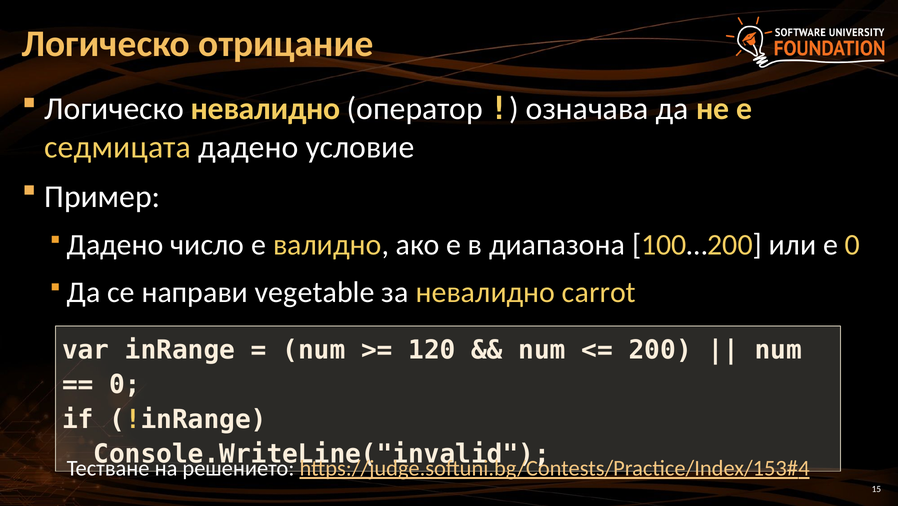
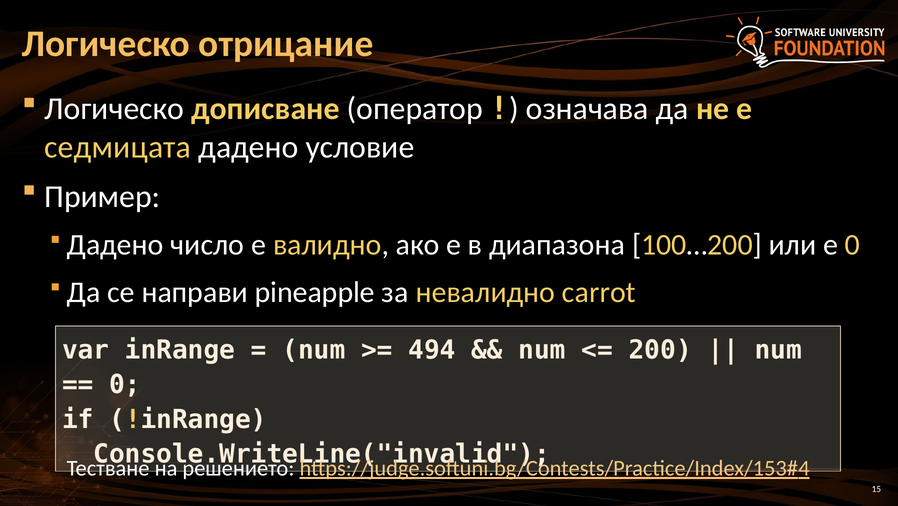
Логическо невалидно: невалидно -> дописване
vegetable: vegetable -> pineapple
120: 120 -> 494
